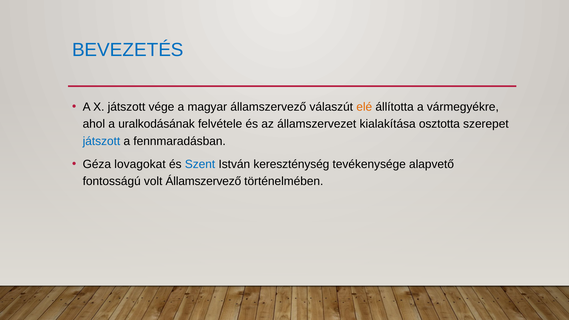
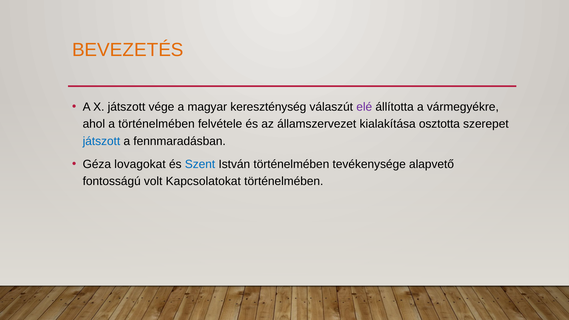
BEVEZETÉS colour: blue -> orange
magyar államszervező: államszervező -> kereszténység
elé colour: orange -> purple
a uralkodásának: uralkodásának -> történelmében
István kereszténység: kereszténység -> történelmében
volt Államszervező: Államszervező -> Kapcsolatokat
